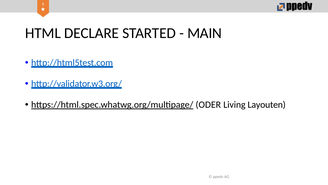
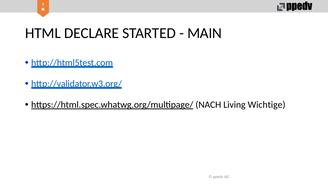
ODER: ODER -> NACH
Layouten: Layouten -> Wichtige
